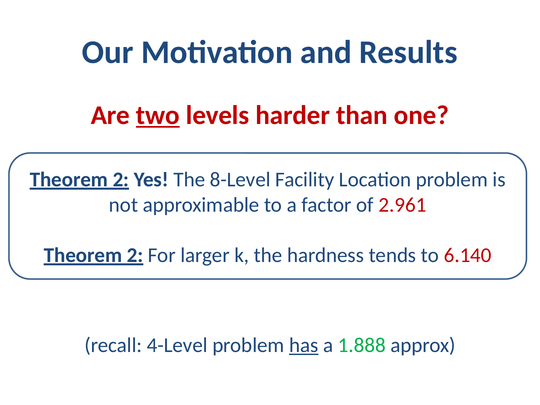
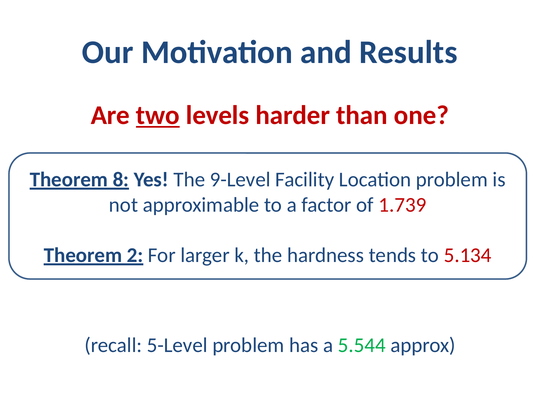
2 at (121, 180): 2 -> 8
8-Level: 8-Level -> 9-Level
2.961: 2.961 -> 1.739
6.140: 6.140 -> 5.134
4-Level: 4-Level -> 5-Level
has underline: present -> none
1.888: 1.888 -> 5.544
